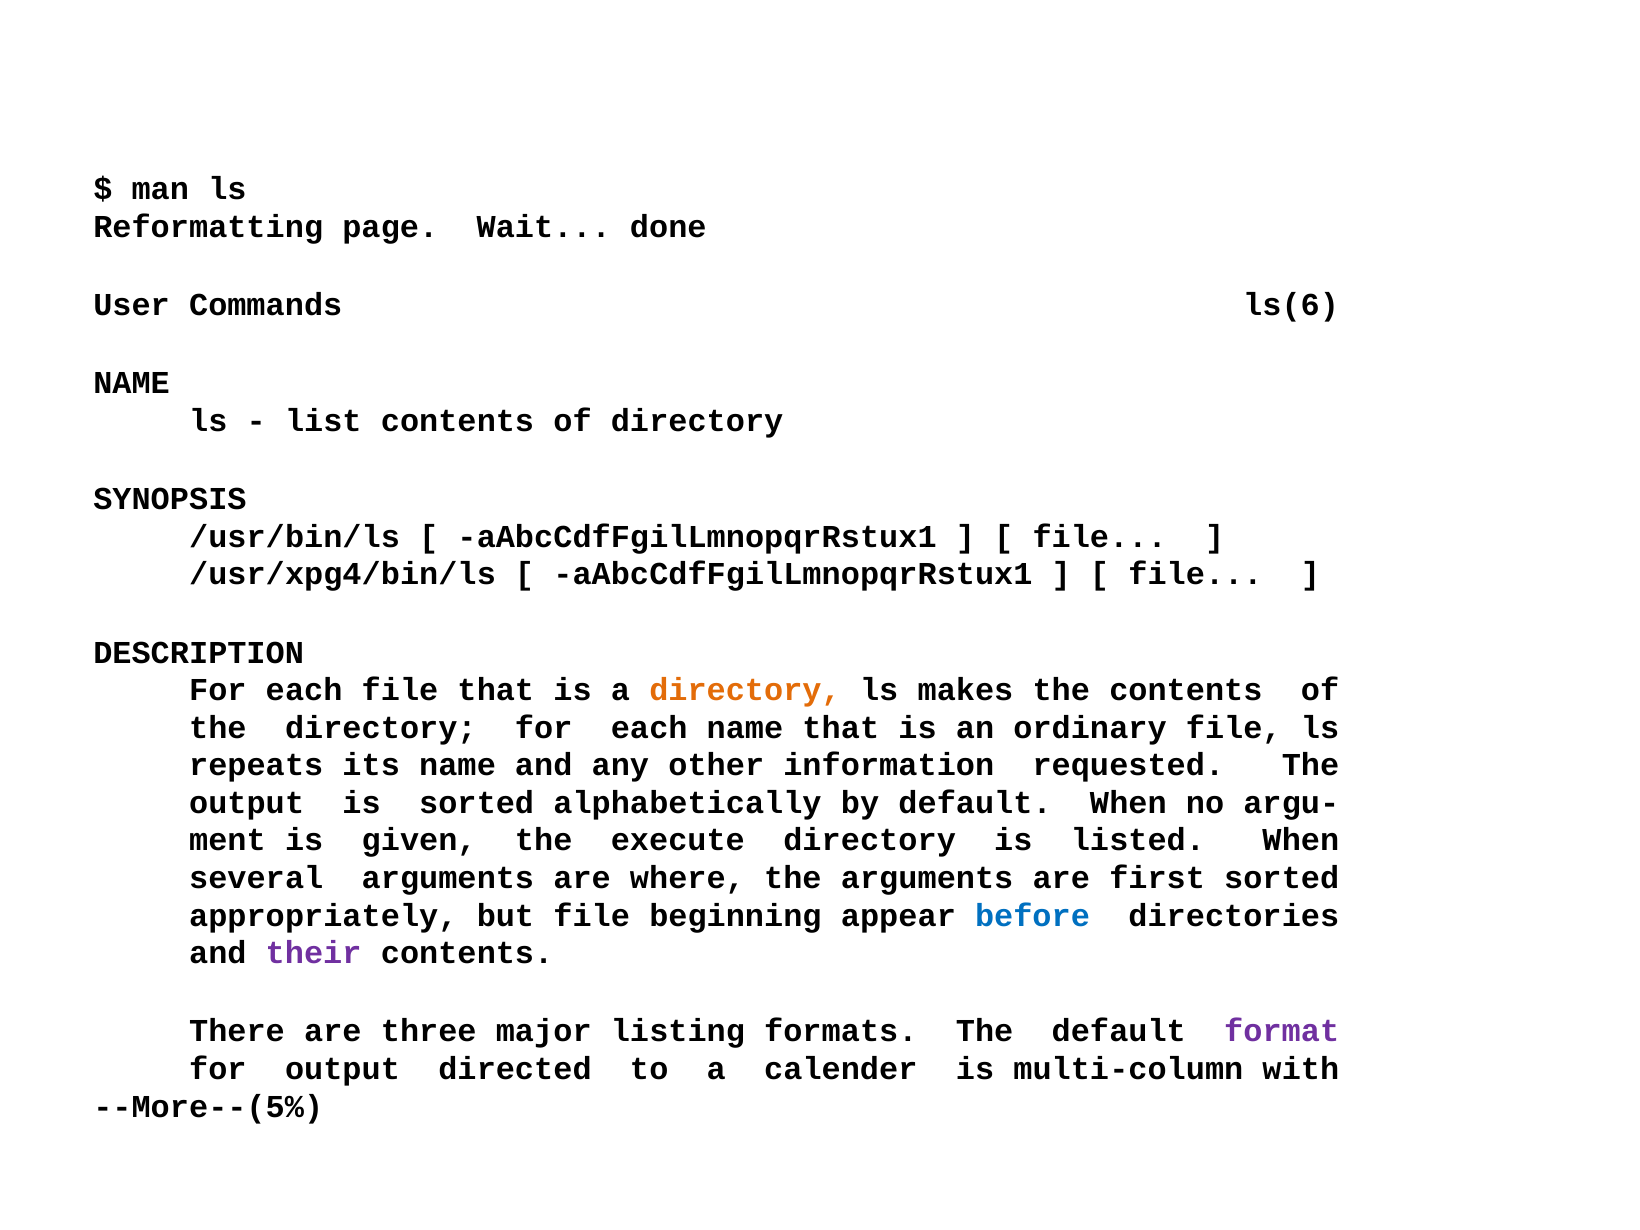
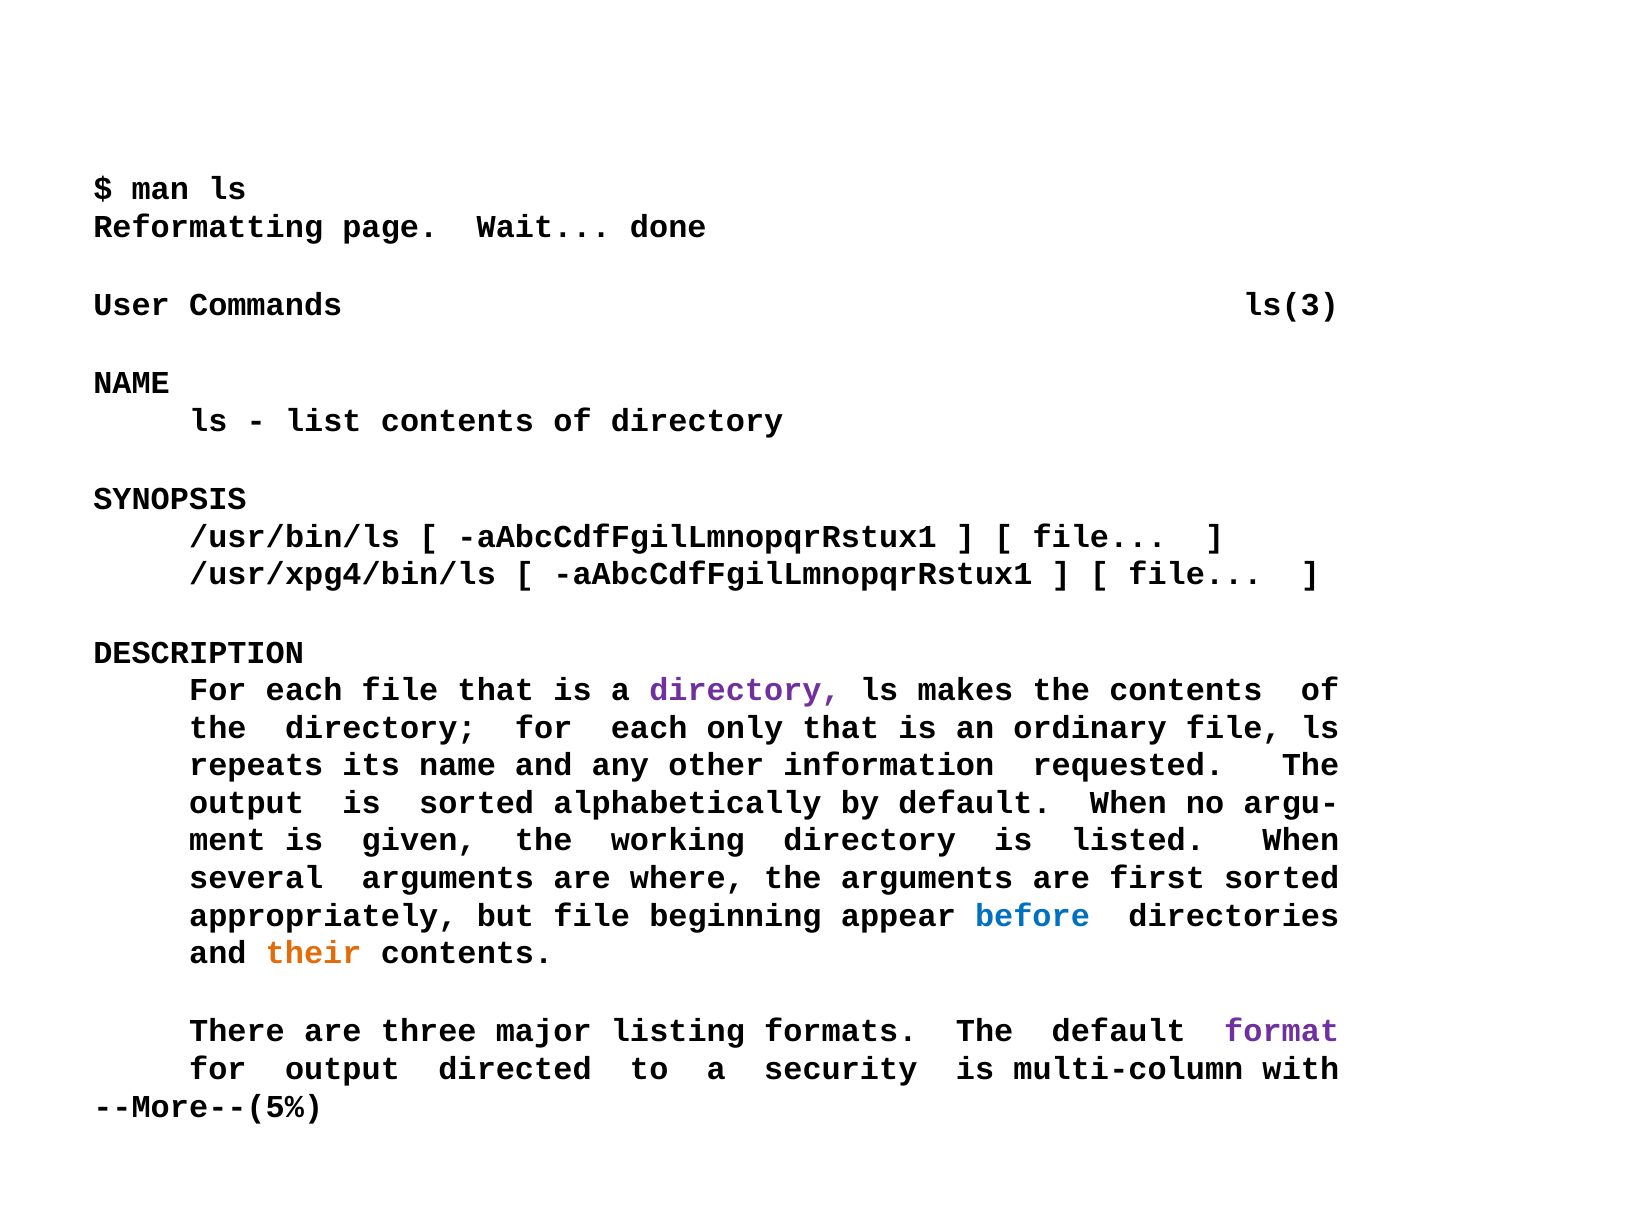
ls(6: ls(6 -> ls(3
directory at (745, 690) colour: orange -> purple
each name: name -> only
execute: execute -> working
their colour: purple -> orange
calender: calender -> security
